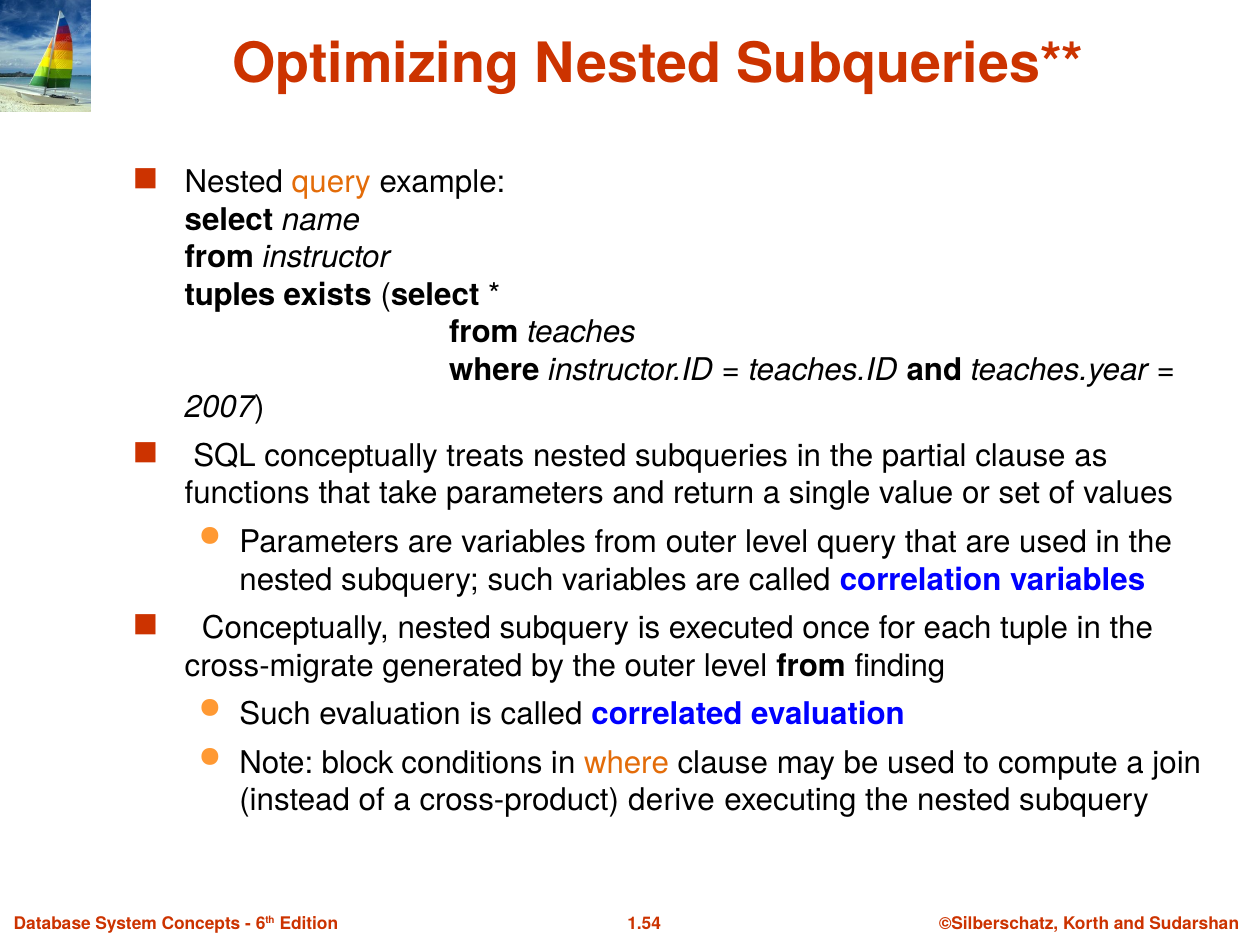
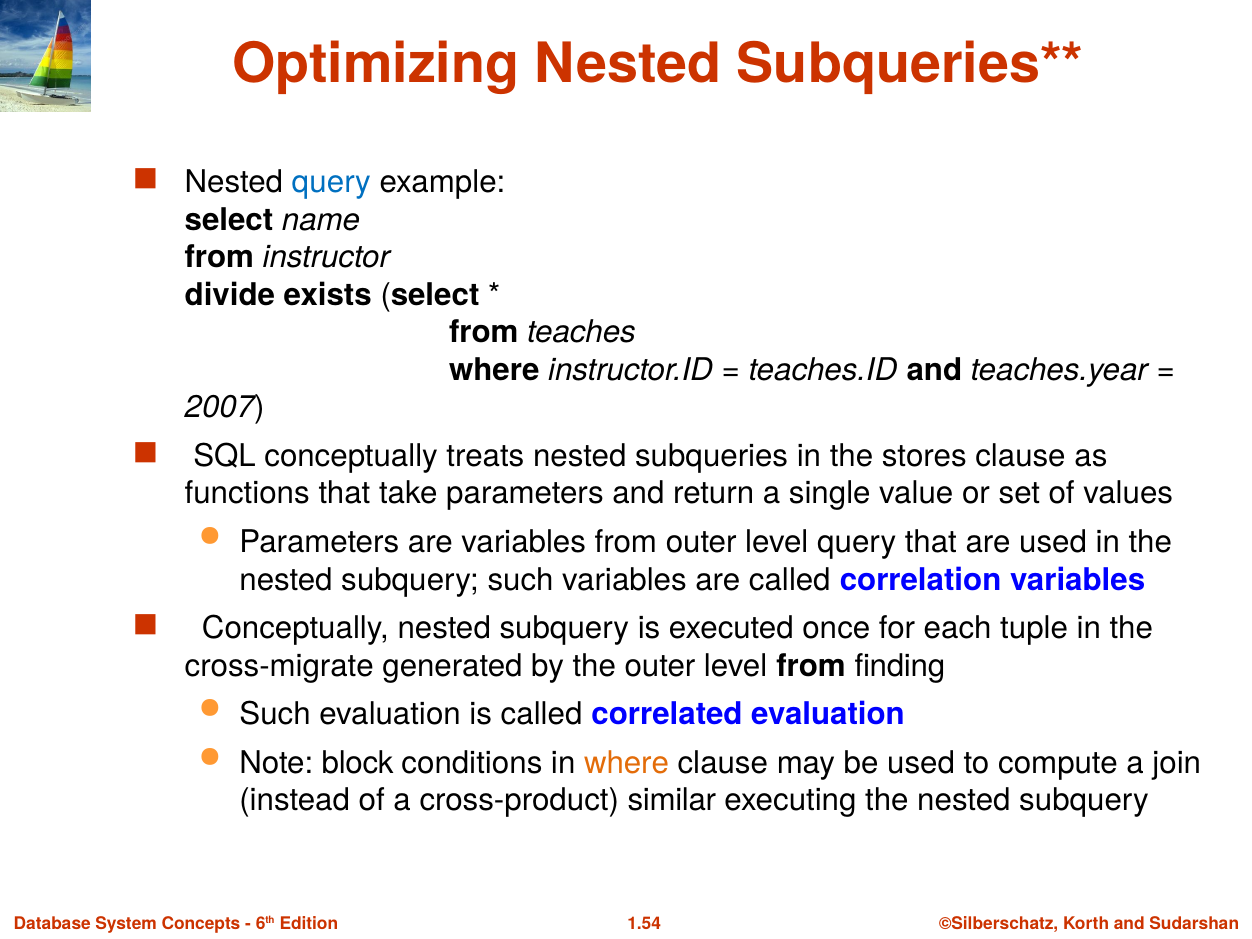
query at (331, 182) colour: orange -> blue
tuples: tuples -> divide
partial: partial -> stores
derive: derive -> similar
